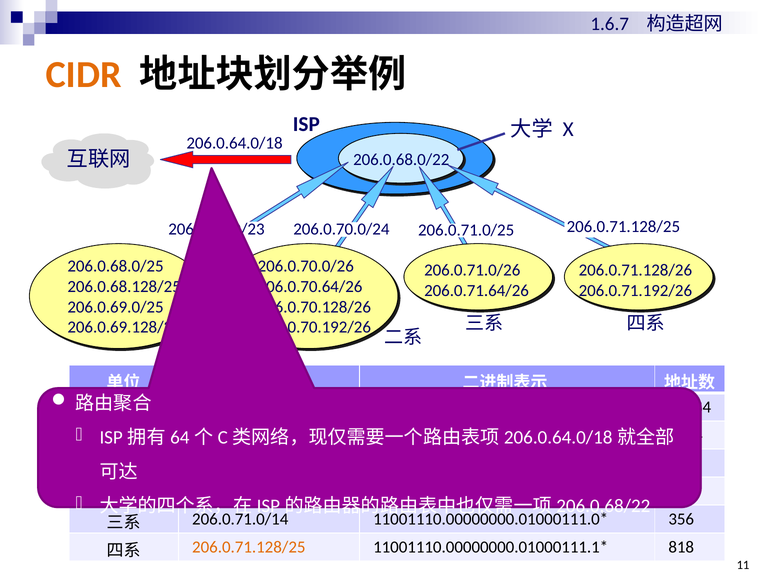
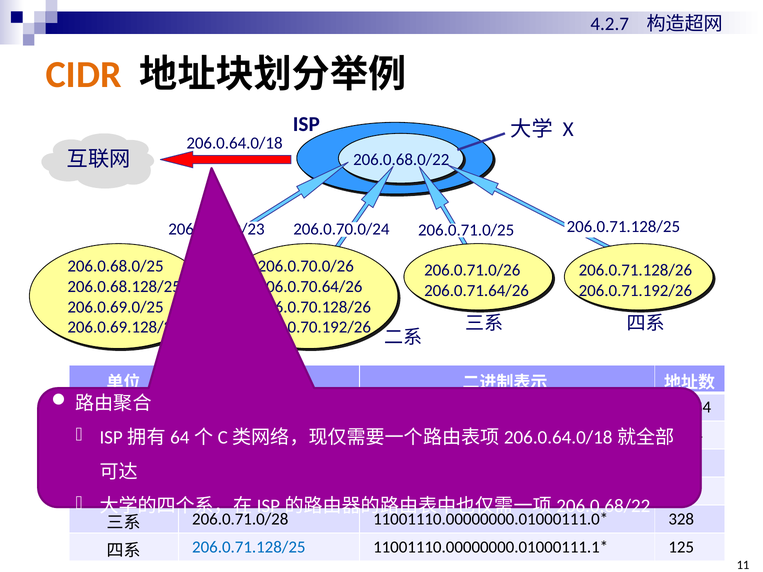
1.6.7: 1.6.7 -> 4.2.7
206.0.71.0/14: 206.0.71.0/14 -> 206.0.71.0/28
356: 356 -> 328
206.0.71.128/25 at (249, 547) colour: orange -> blue
818: 818 -> 125
